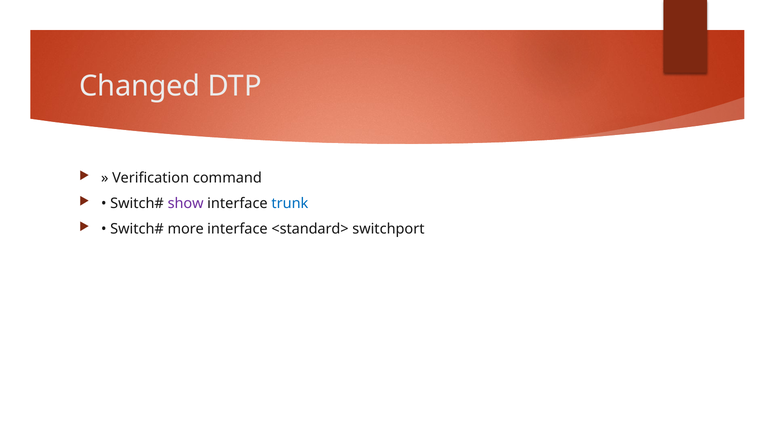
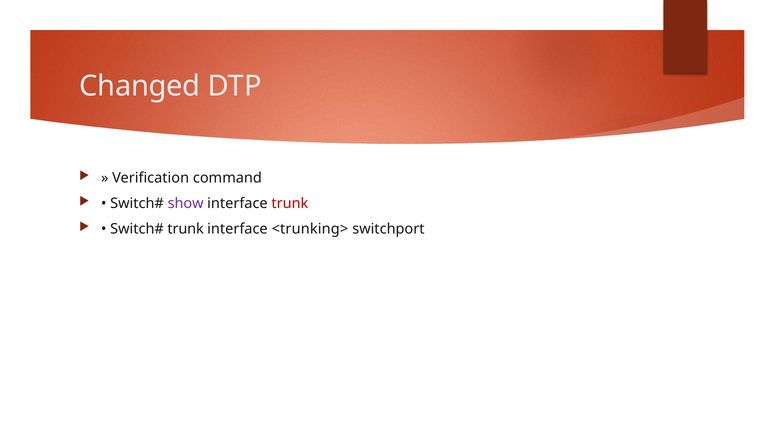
trunk at (290, 204) colour: blue -> red
more at (186, 229): more -> trunk
<standard>: <standard> -> <trunking>
